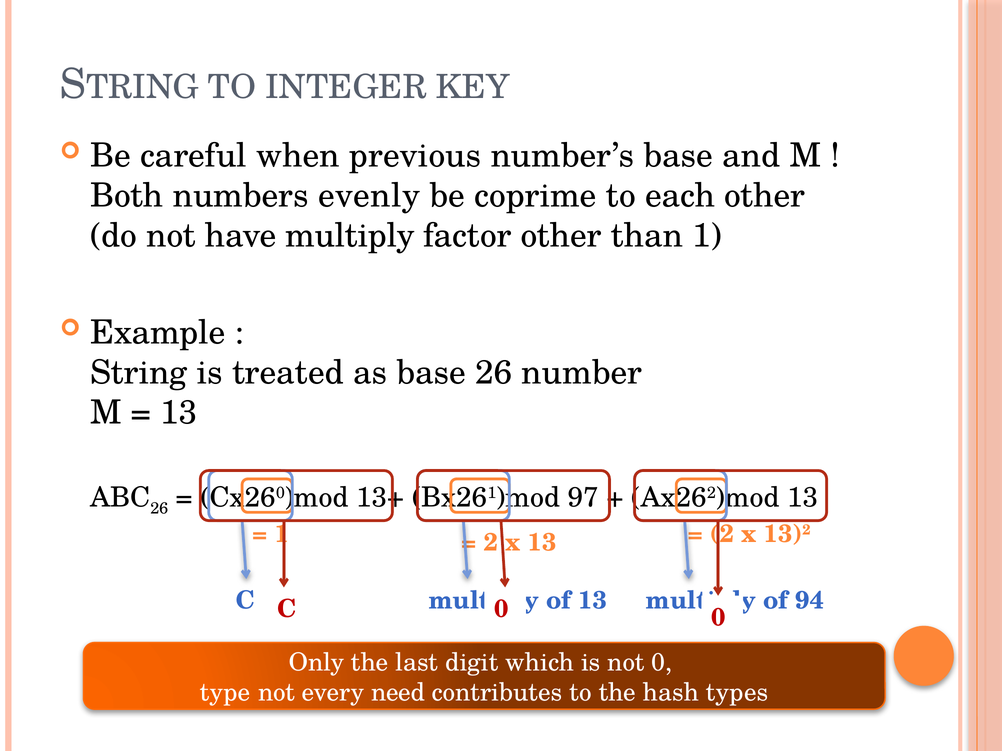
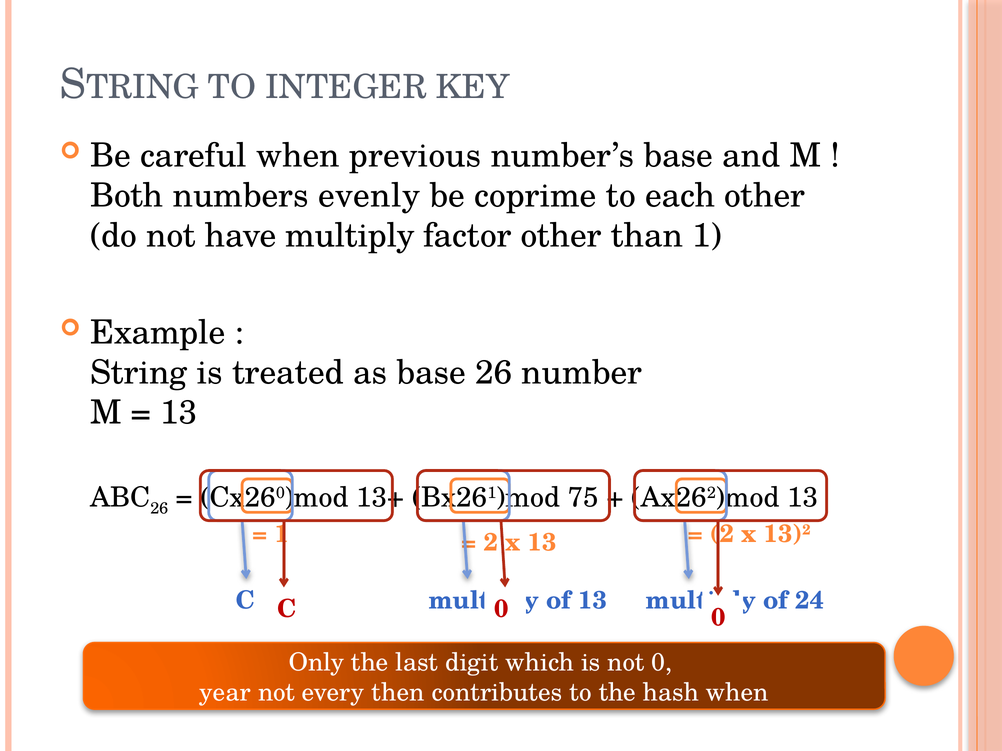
97: 97 -> 75
94: 94 -> 24
type: type -> year
need: need -> then
hash types: types -> when
